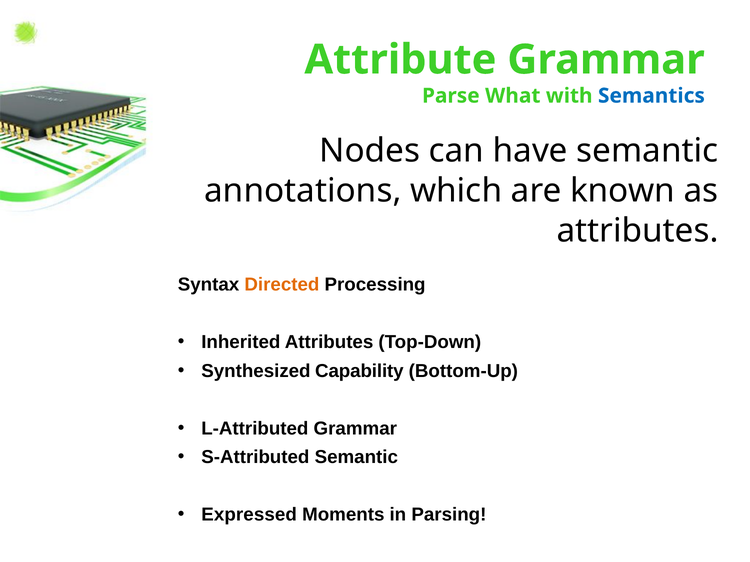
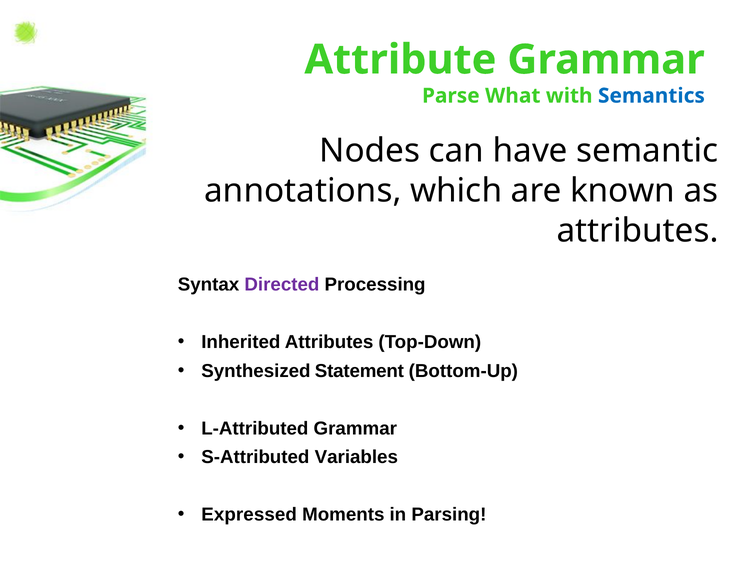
Directed colour: orange -> purple
Capability: Capability -> Statement
S-Attributed Semantic: Semantic -> Variables
